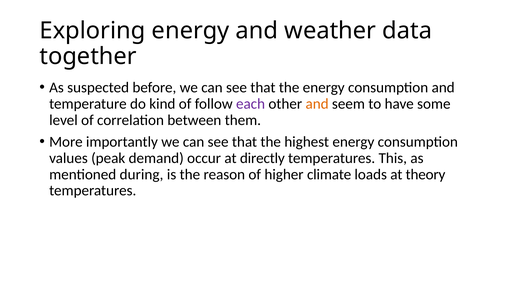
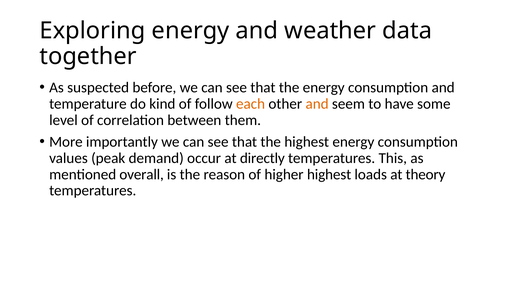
each colour: purple -> orange
during: during -> overall
higher climate: climate -> highest
